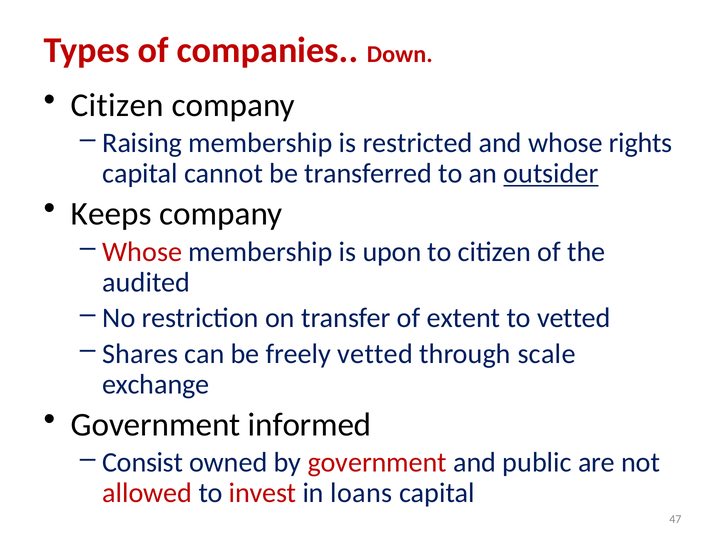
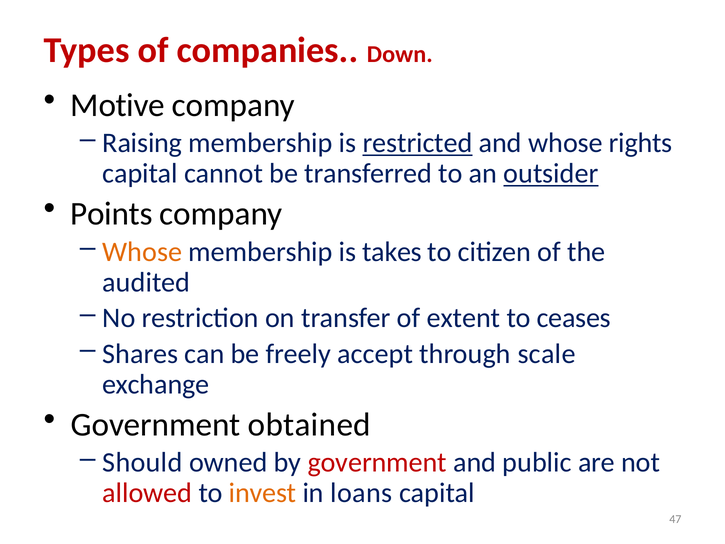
Citizen at (117, 105): Citizen -> Motive
restricted underline: none -> present
Keeps: Keeps -> Points
Whose at (142, 252) colour: red -> orange
upon: upon -> takes
to vetted: vetted -> ceases
freely vetted: vetted -> accept
informed: informed -> obtained
Consist: Consist -> Should
invest colour: red -> orange
